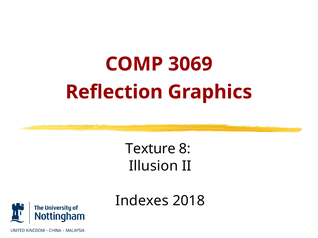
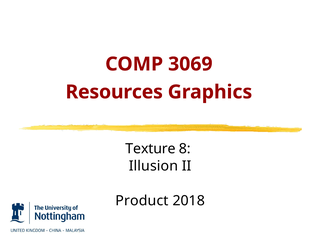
Reflection: Reflection -> Resources
Indexes: Indexes -> Product
